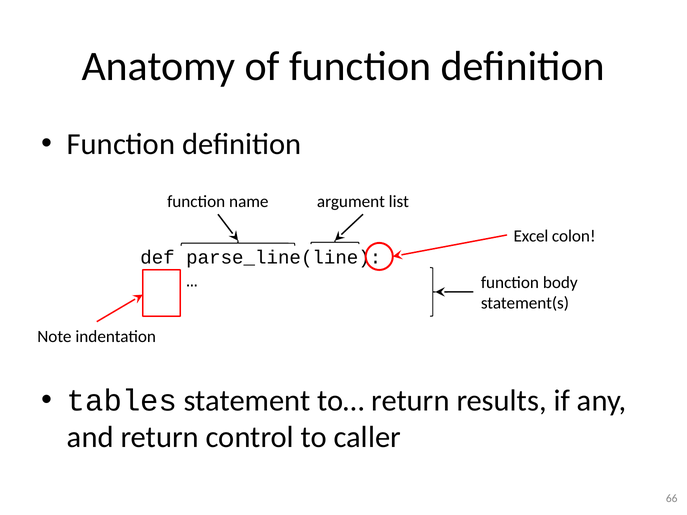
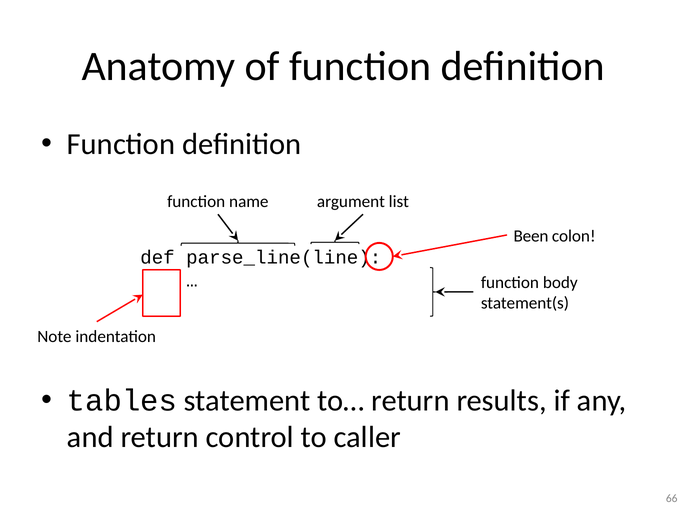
Excel: Excel -> Been
